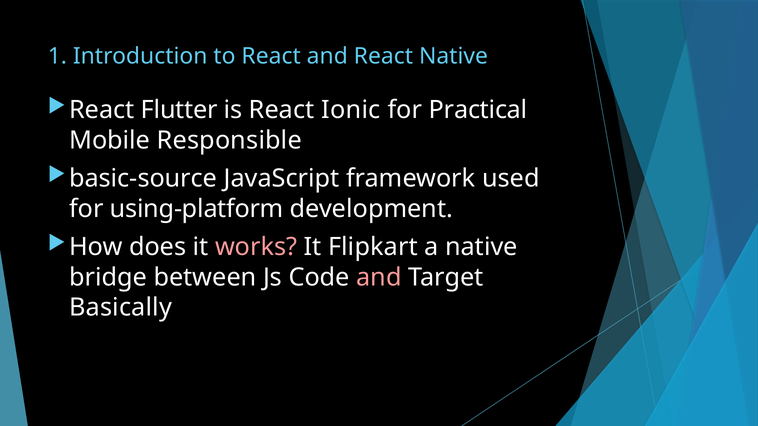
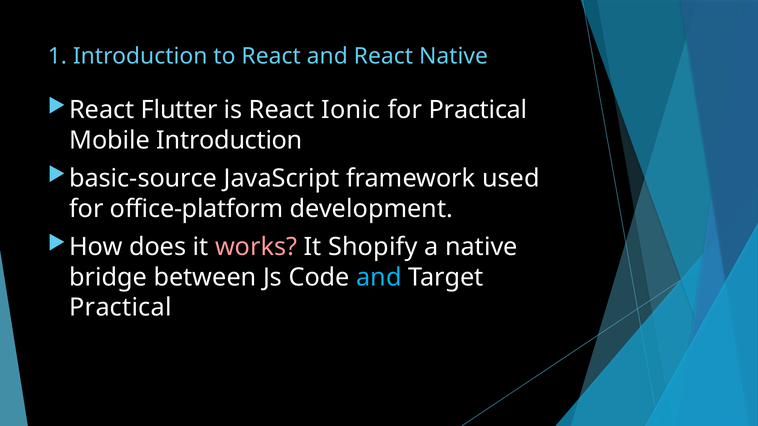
Mobile Responsible: Responsible -> Introduction
using-platform: using-platform -> office-platform
Flipkart: Flipkart -> Shopify
and at (379, 277) colour: pink -> light blue
Basically at (121, 308): Basically -> Practical
